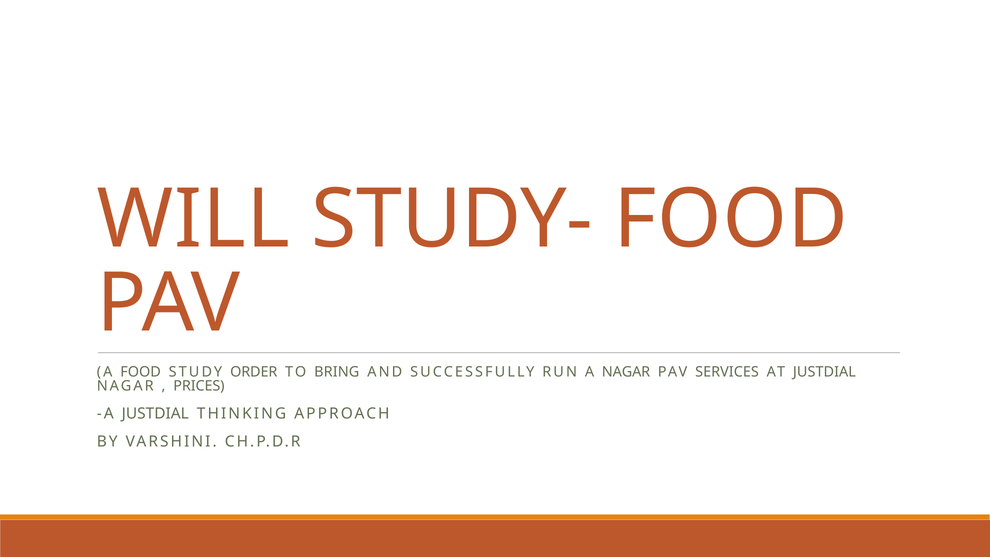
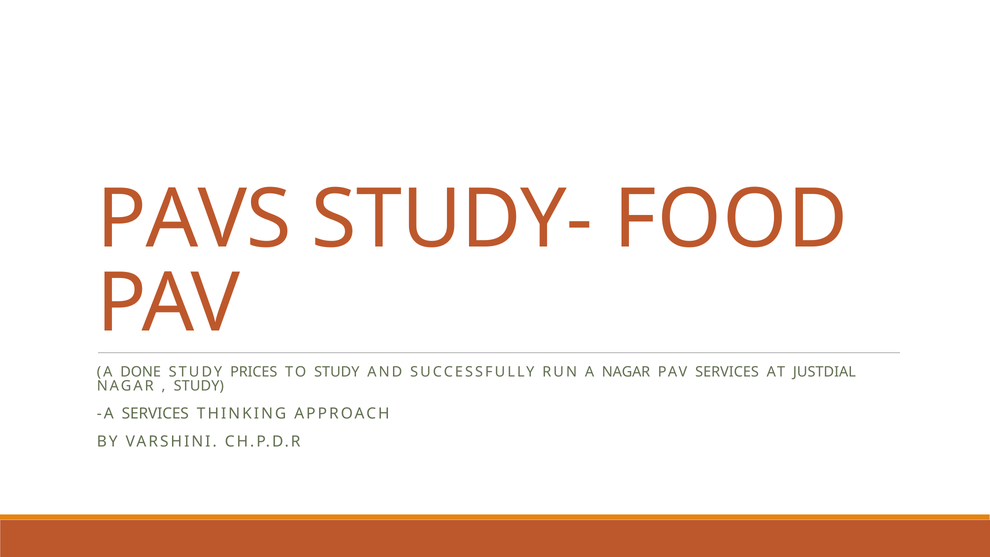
WILL: WILL -> PAVS
A FOOD: FOOD -> DONE
ORDER: ORDER -> PRICES
TO BRING: BRING -> STUDY
PRICES at (199, 386): PRICES -> STUDY
A JUSTDIAL: JUSTDIAL -> SERVICES
